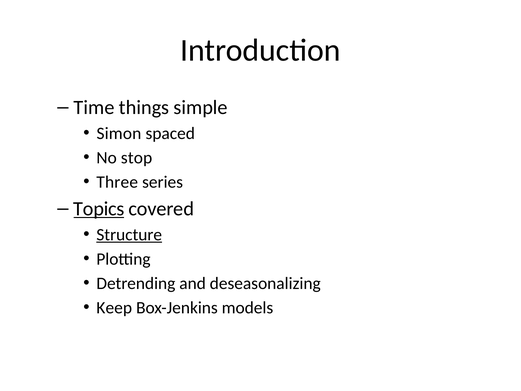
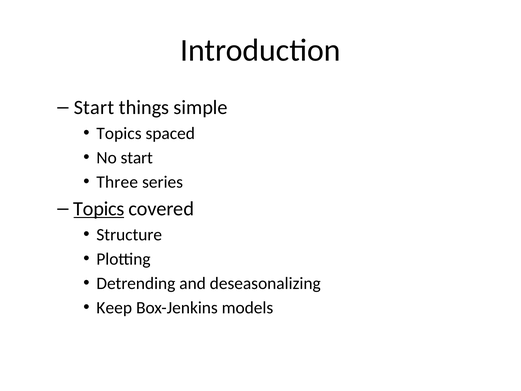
Time at (94, 107): Time -> Start
Simon at (119, 133): Simon -> Topics
No stop: stop -> start
Structure underline: present -> none
